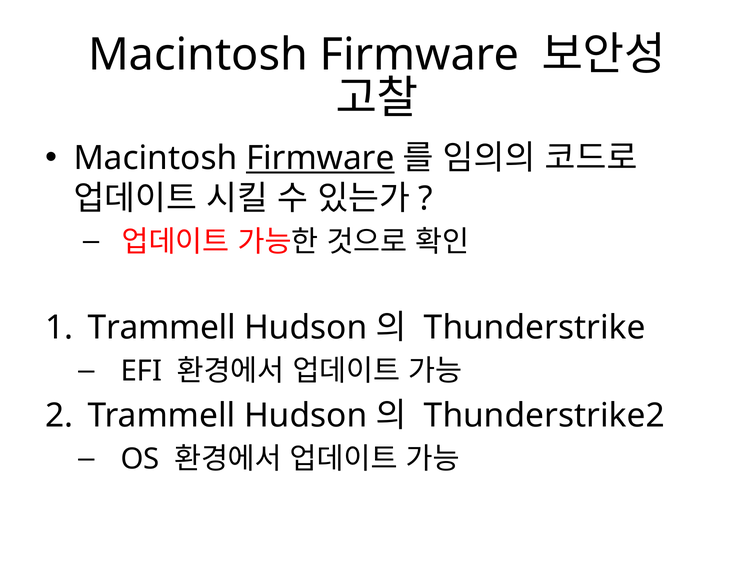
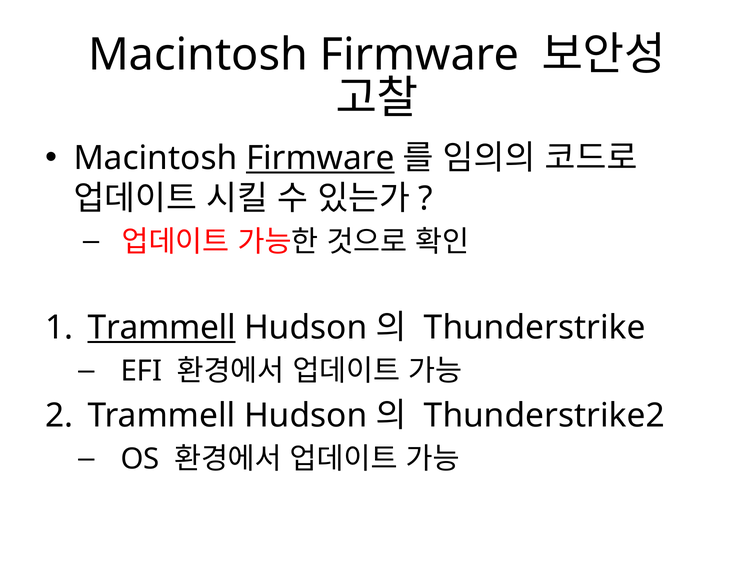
Trammell at (162, 327) underline: none -> present
